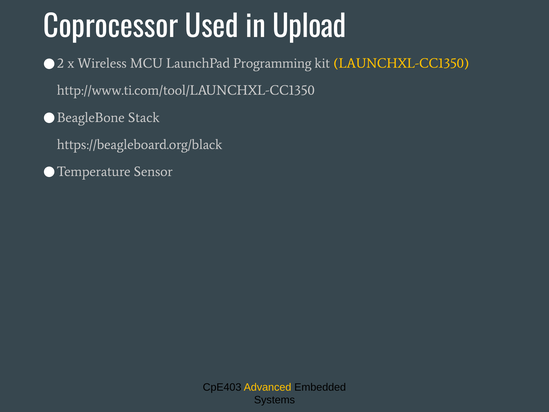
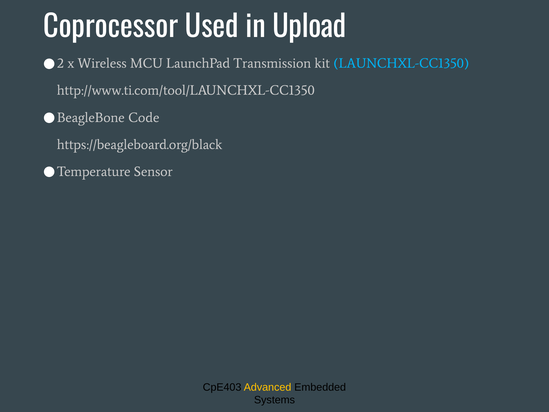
Programming: Programming -> Transmission
LAUNCHXL-CC1350 colour: yellow -> light blue
Stack: Stack -> Code
